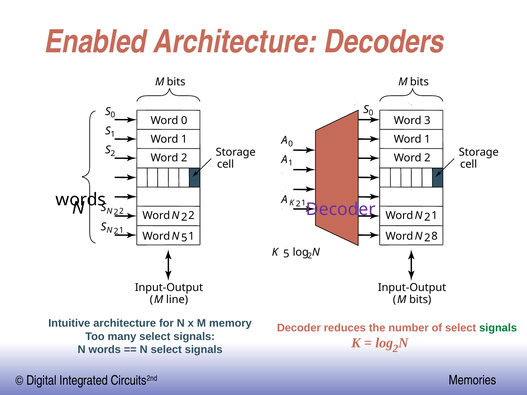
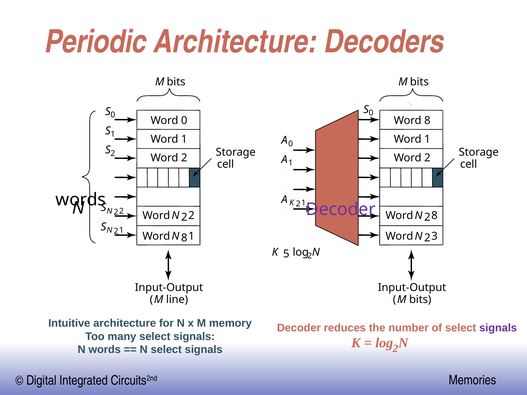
Enabled: Enabled -> Periodic
Word 3: 3 -> 8
2 1: 1 -> 8
5 at (184, 238): 5 -> 8
8: 8 -> 3
signals at (498, 328) colour: green -> purple
